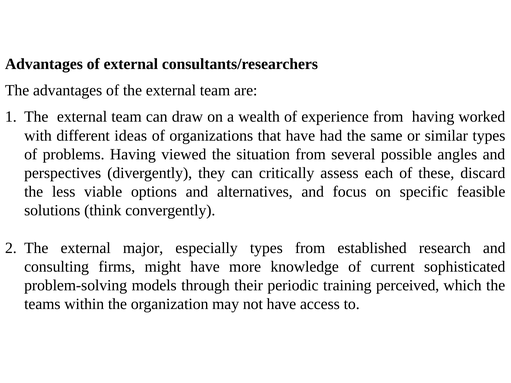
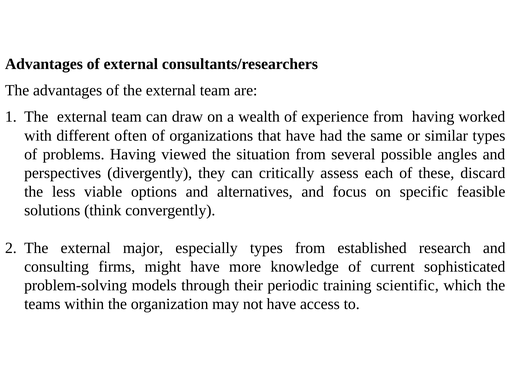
ideas: ideas -> often
perceived: perceived -> scientific
